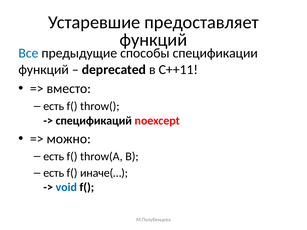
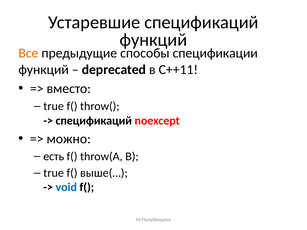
Устаревшие предоставляет: предоставляет -> спецификаций
Все colour: blue -> orange
есть at (54, 106): есть -> true
есть at (54, 173): есть -> true
иначе(…: иначе(… -> выше(…
